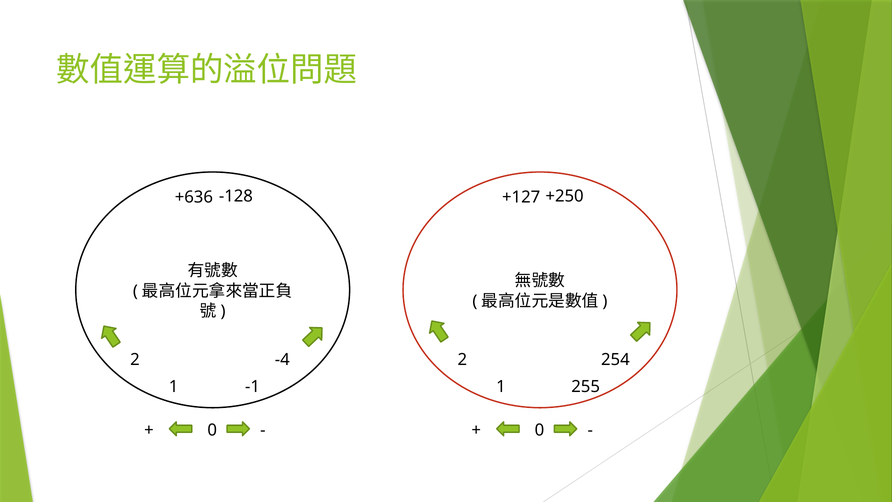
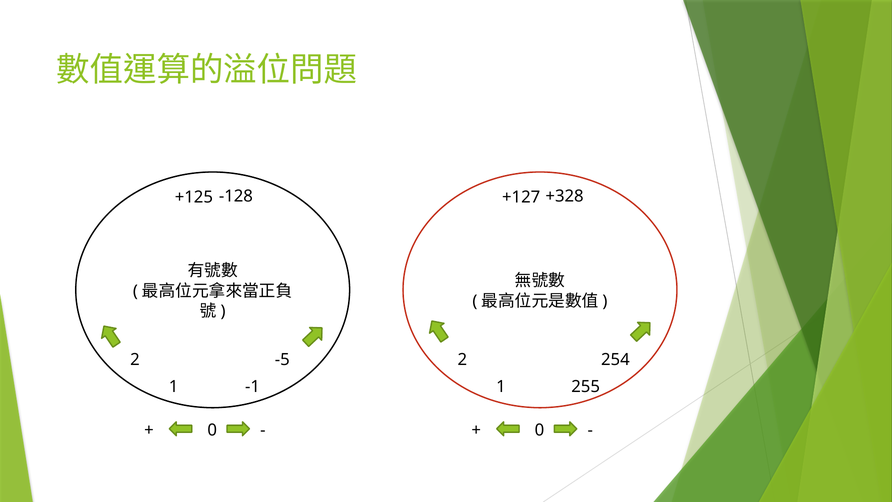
+250: +250 -> +328
+636: +636 -> +125
-4: -4 -> -5
